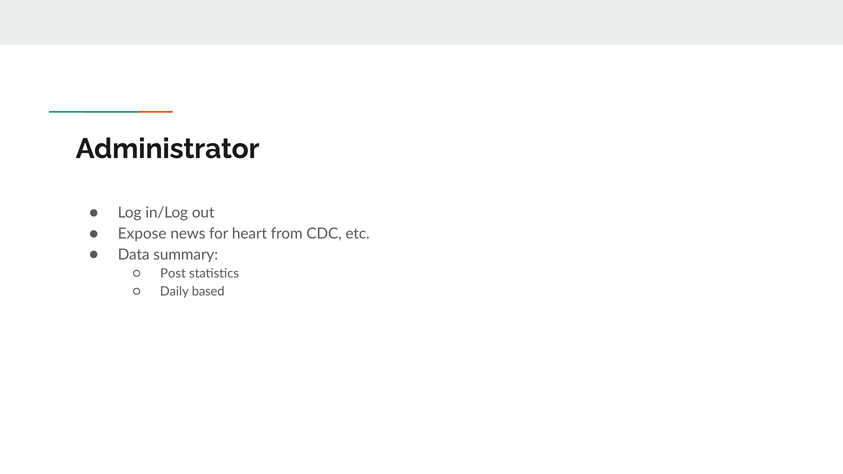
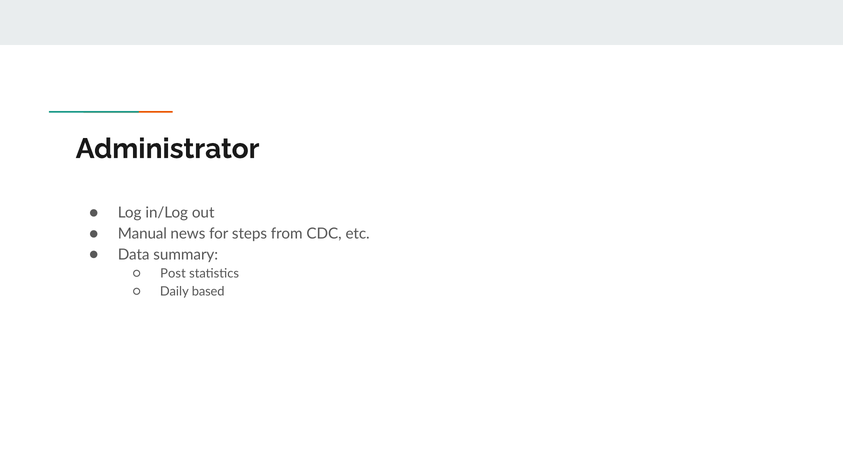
Expose: Expose -> Manual
heart: heart -> steps
